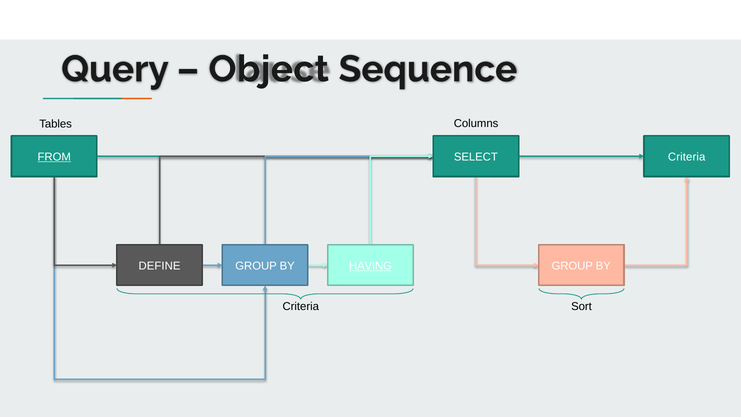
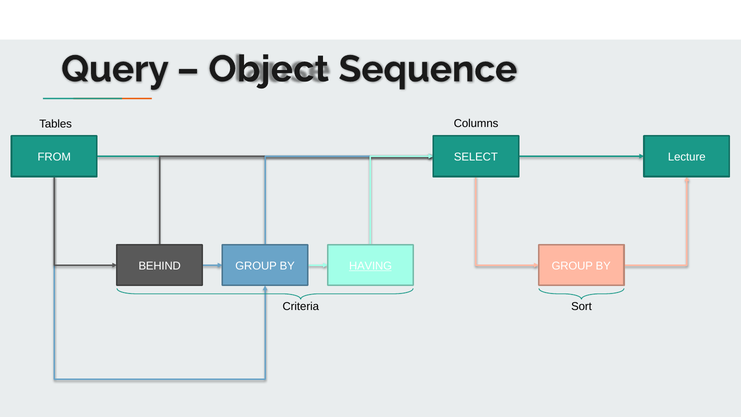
FROM underline: present -> none
Criteria at (687, 157): Criteria -> Lecture
DEFINE: DEFINE -> BEHIND
